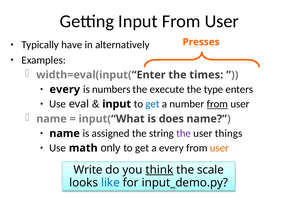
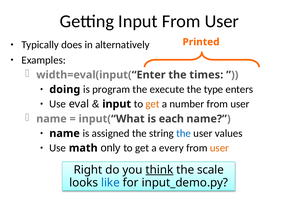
Presses: Presses -> Printed
have: have -> does
every at (65, 90): every -> doing
numbers: numbers -> program
get at (153, 104) colour: blue -> orange
from at (217, 104) underline: present -> none
does: does -> each
the at (184, 134) colour: purple -> blue
things: things -> values
Write: Write -> Right
